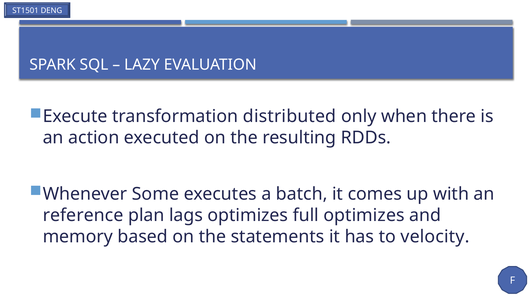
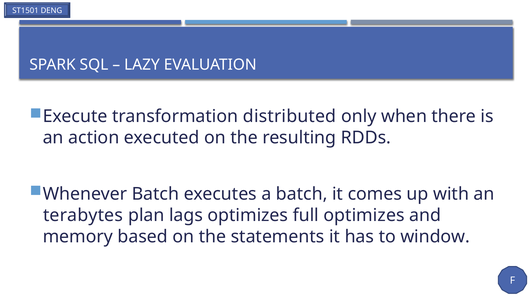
Whenever Some: Some -> Batch
reference: reference -> terabytes
velocity: velocity -> window
